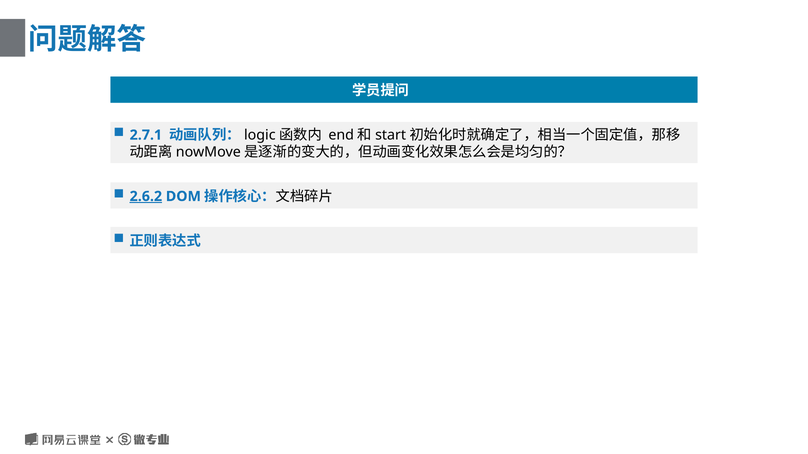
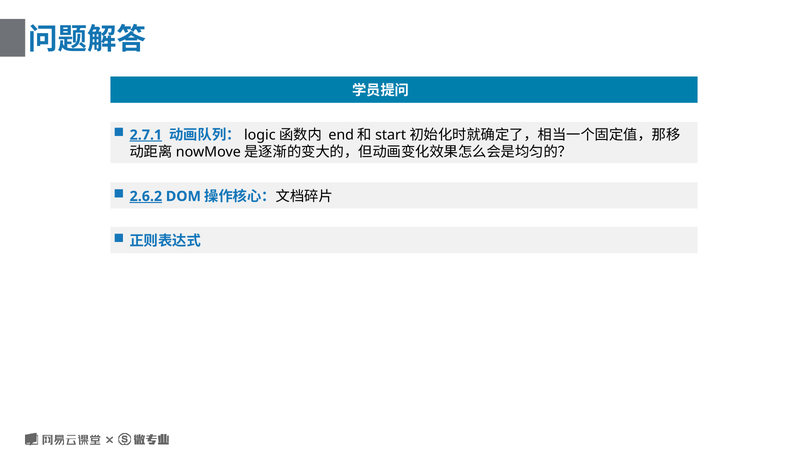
2.7.1 underline: none -> present
